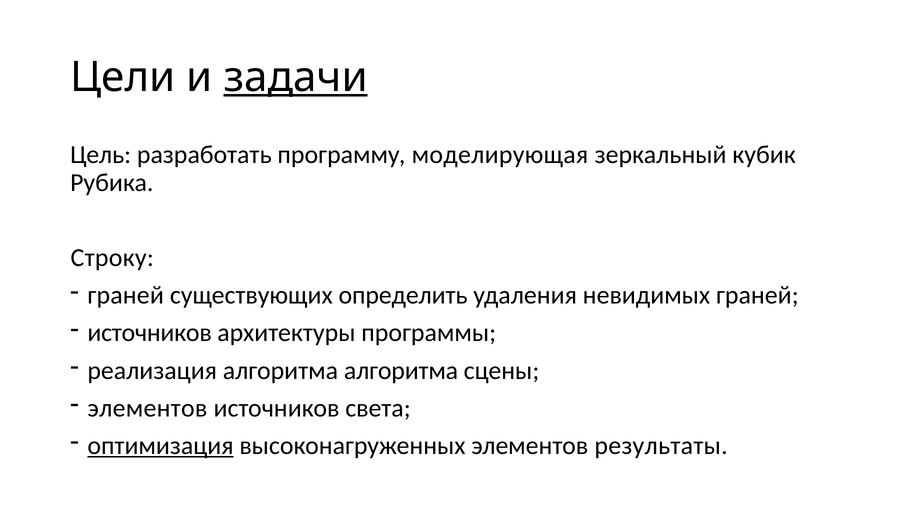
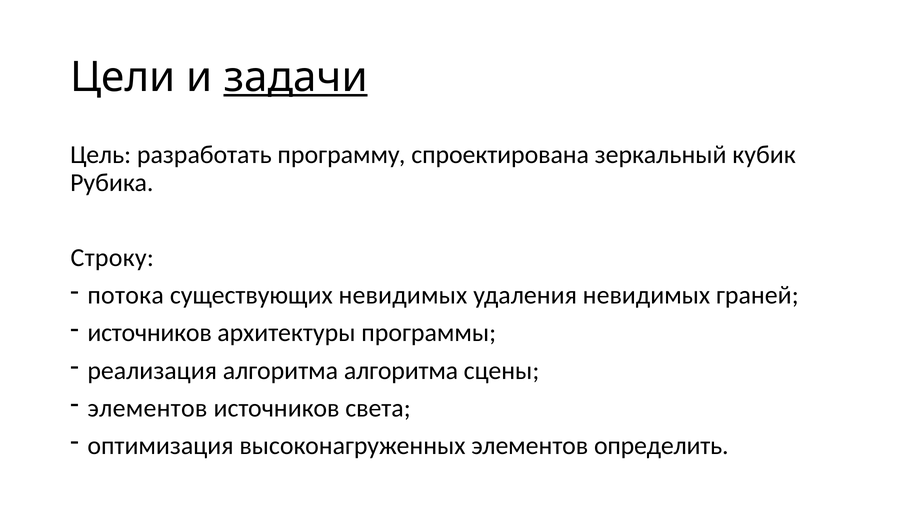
моделирующая: моделирующая -> спроектирована
граней at (126, 296): граней -> потока
существующих определить: определить -> невидимых
оптимизация underline: present -> none
результаты: результаты -> определить
